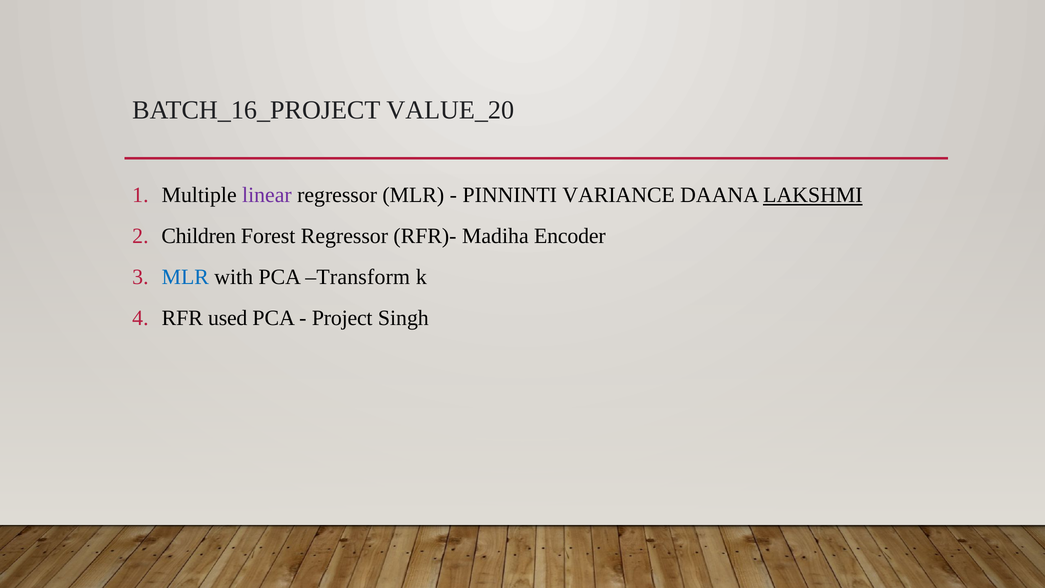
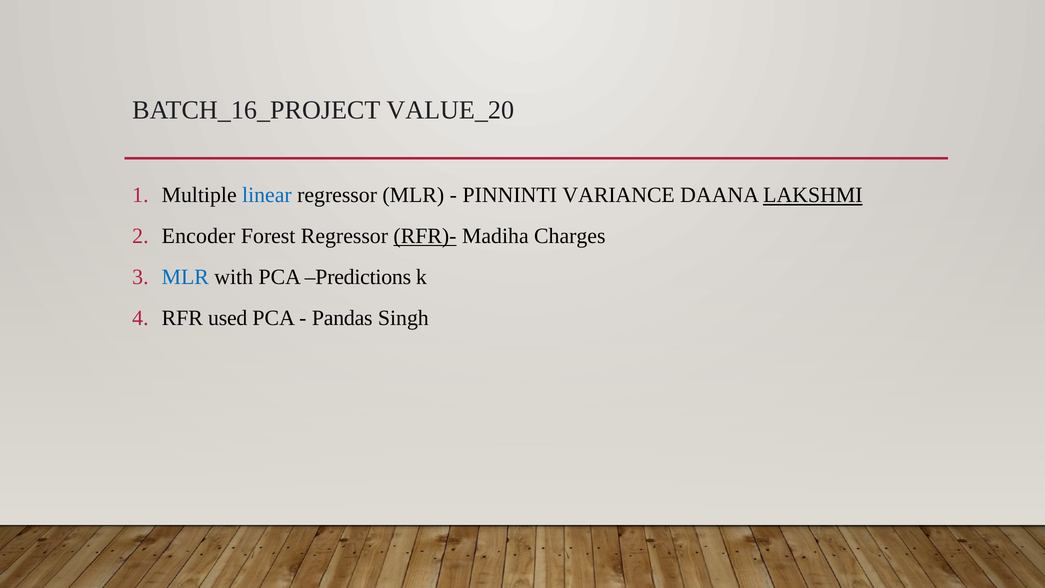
linear colour: purple -> blue
Children: Children -> Encoder
RFR)- underline: none -> present
Encoder: Encoder -> Charges
Transform: Transform -> Predictions
Project: Project -> Pandas
